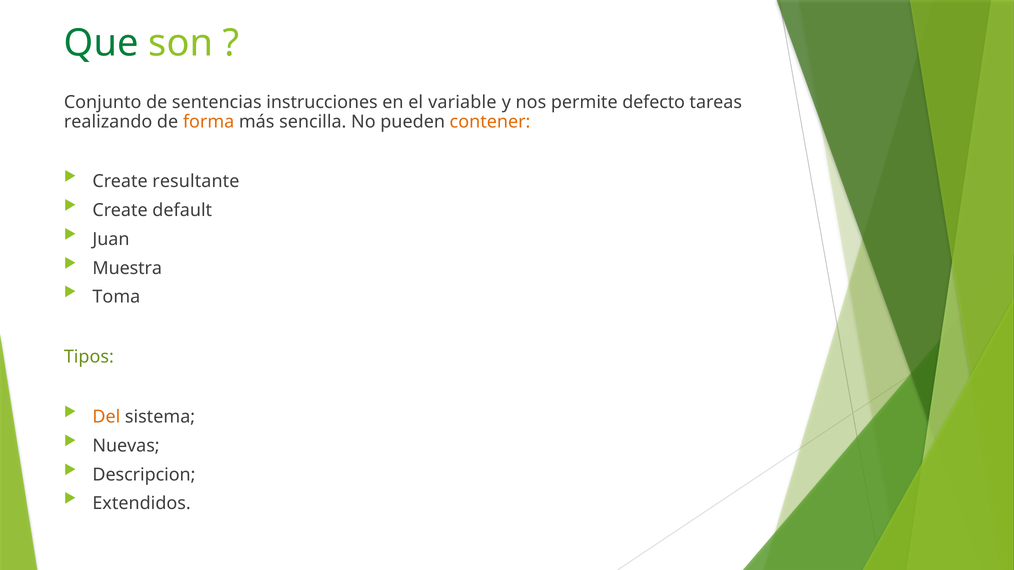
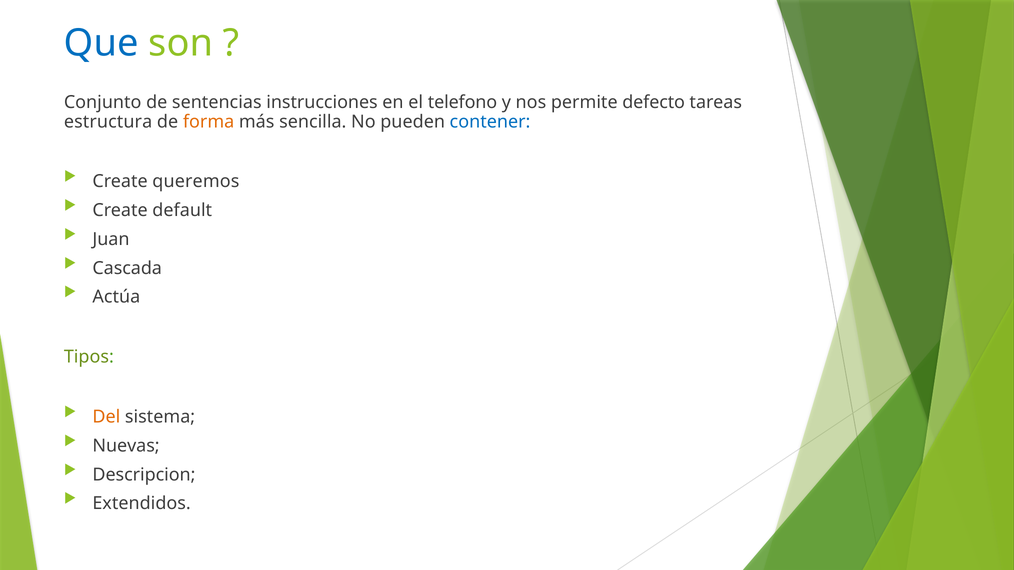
Que colour: green -> blue
variable: variable -> telefono
realizando: realizando -> estructura
contener colour: orange -> blue
resultante: resultante -> queremos
Muestra: Muestra -> Cascada
Toma: Toma -> Actúa
